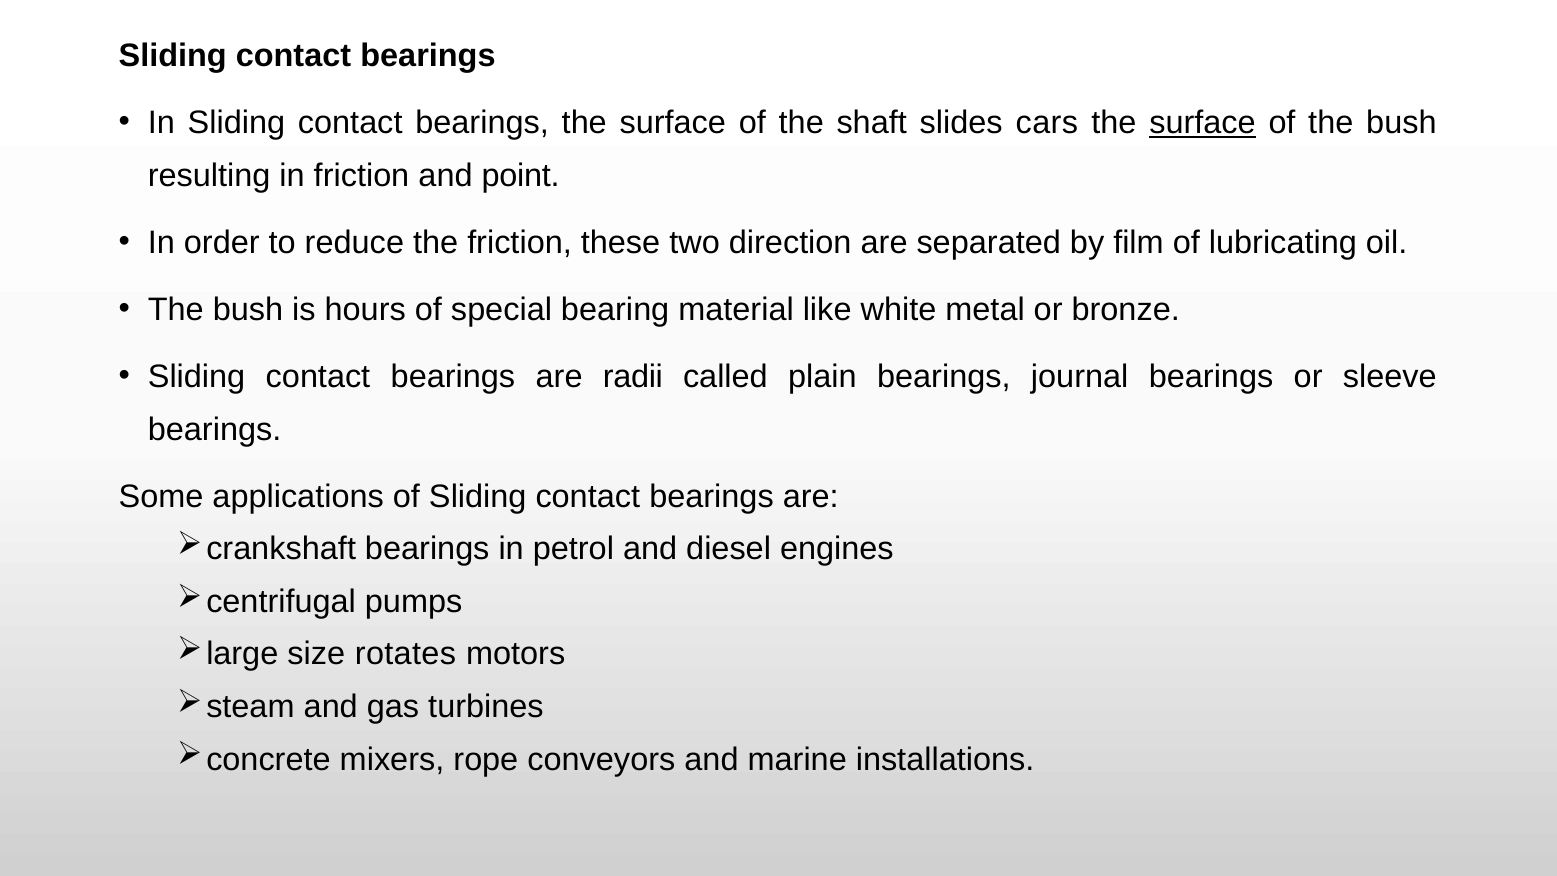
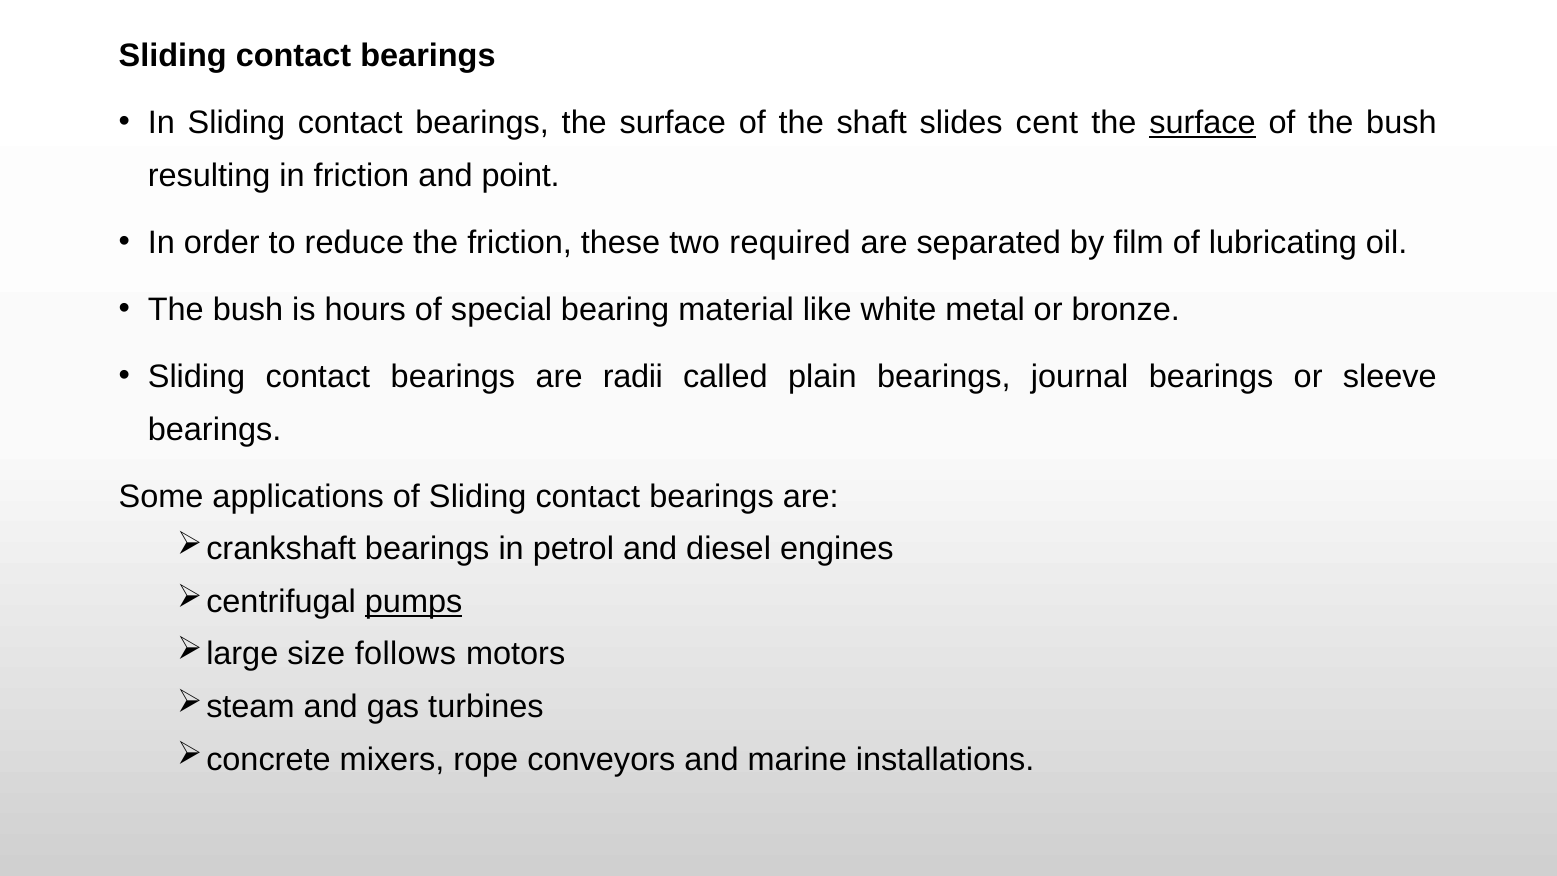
cars: cars -> cent
direction: direction -> required
pumps underline: none -> present
rotates: rotates -> follows
